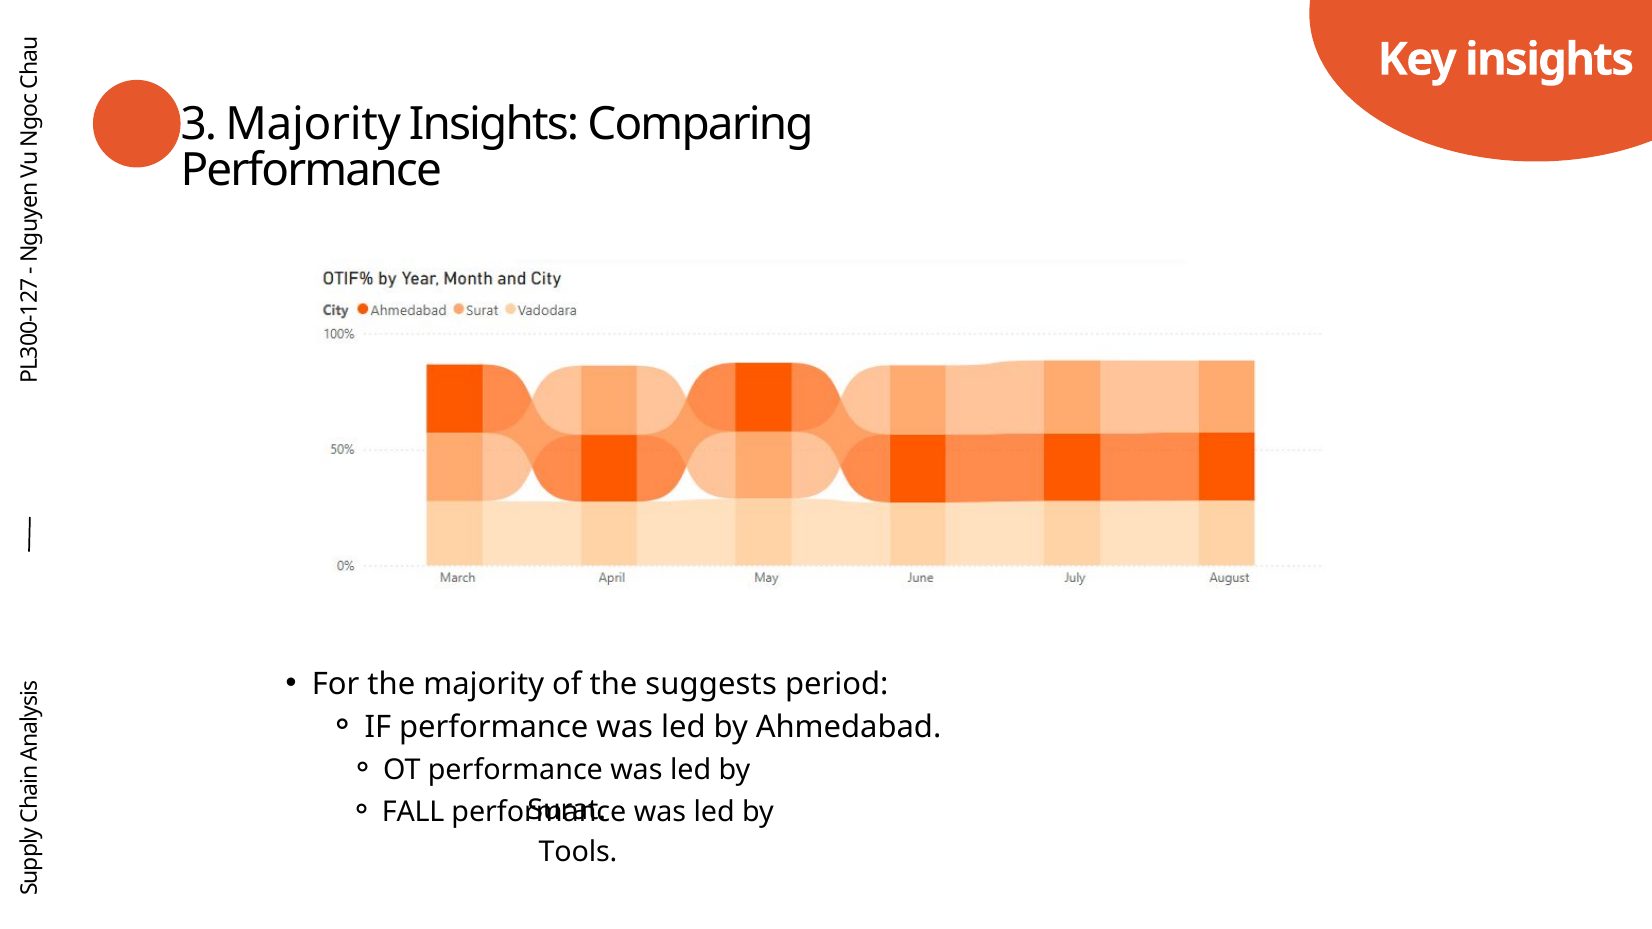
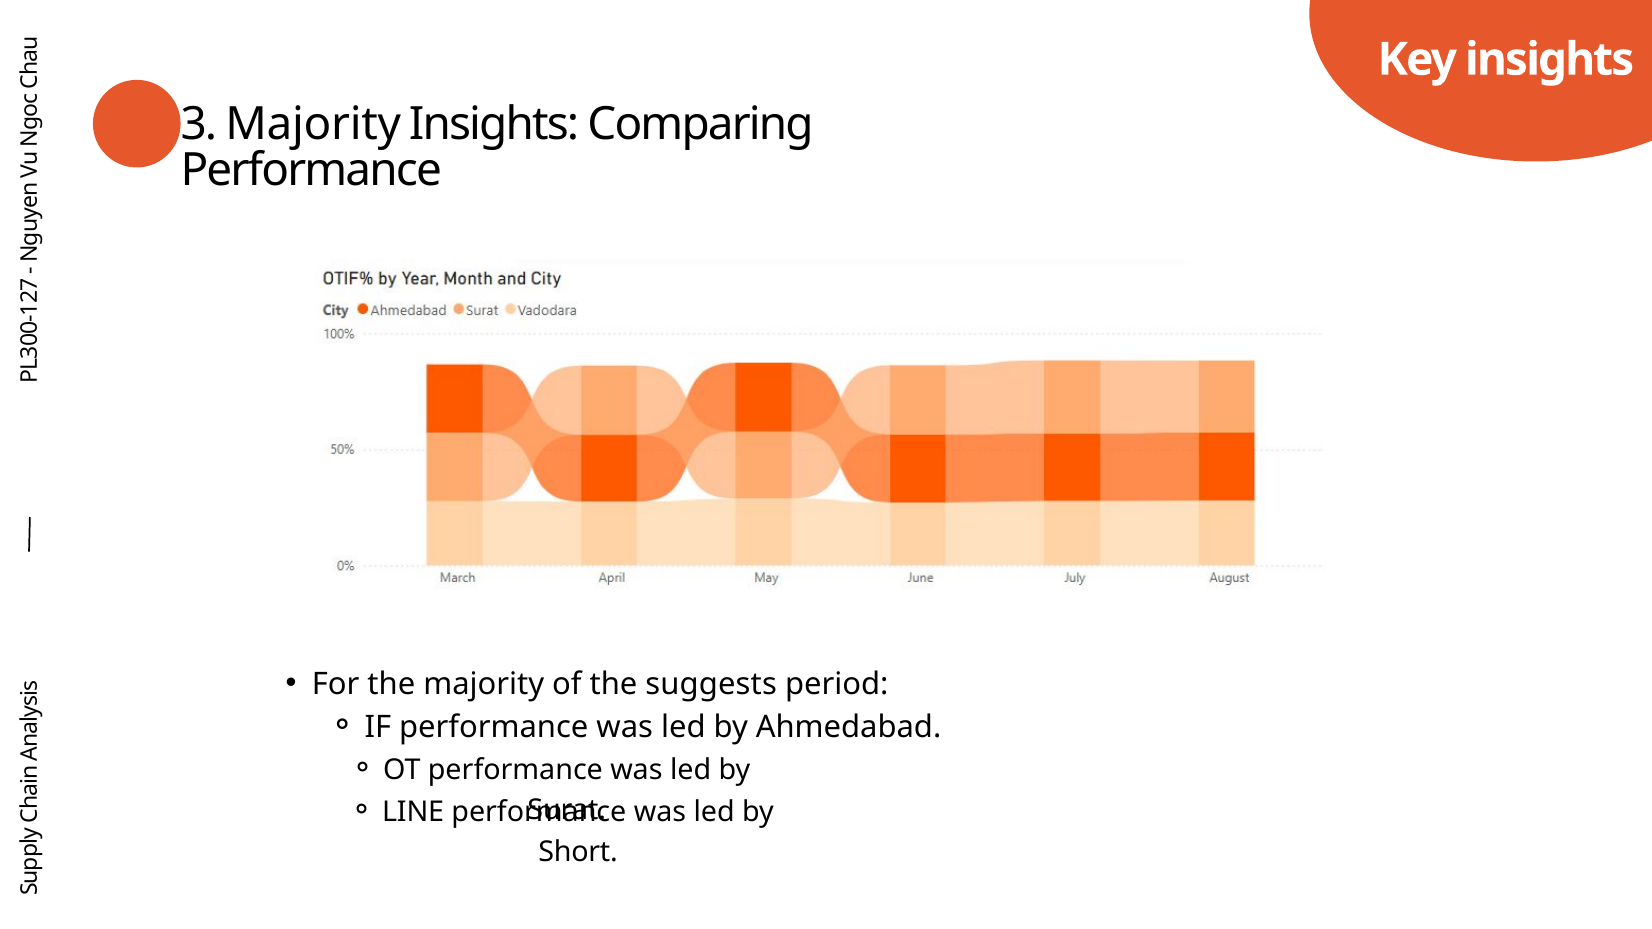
FALL: FALL -> LINE
Tools: Tools -> Short
